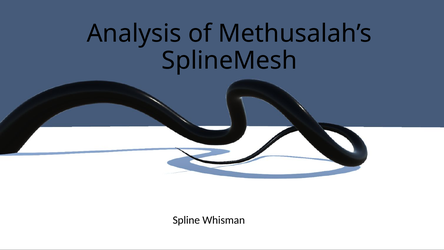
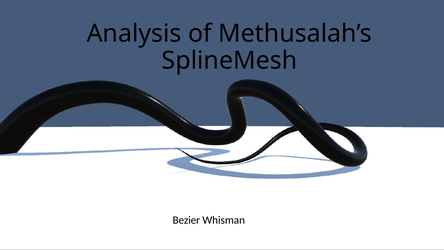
Spline: Spline -> Bezier
